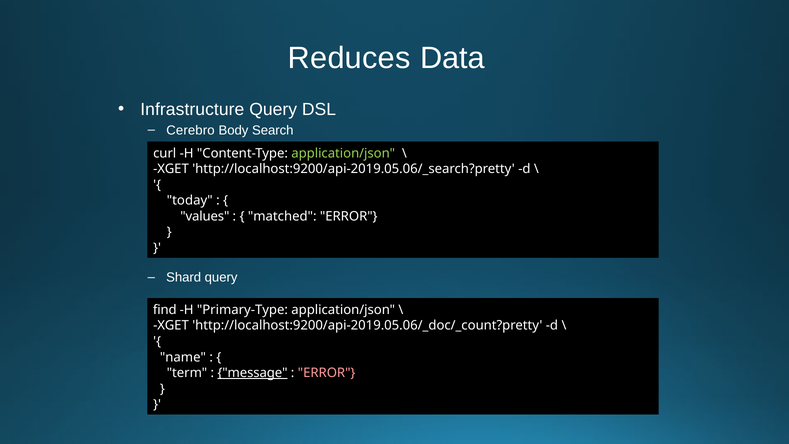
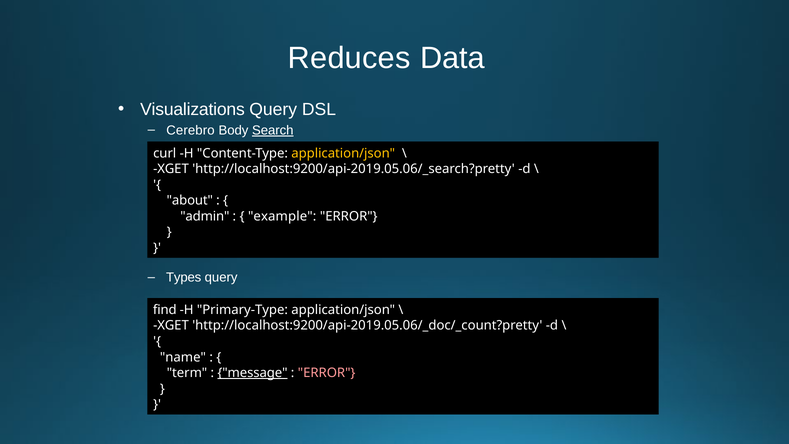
Infrastructure: Infrastructure -> Visualizations
Search underline: none -> present
application/json at (343, 153) colour: light green -> yellow
today: today -> about
values: values -> admin
matched: matched -> example
Shard: Shard -> Types
